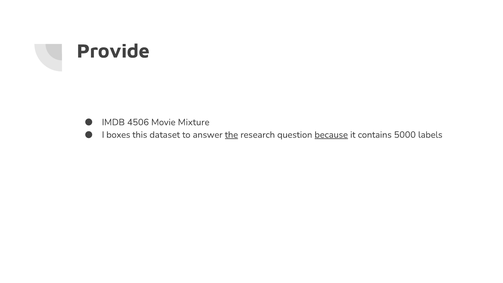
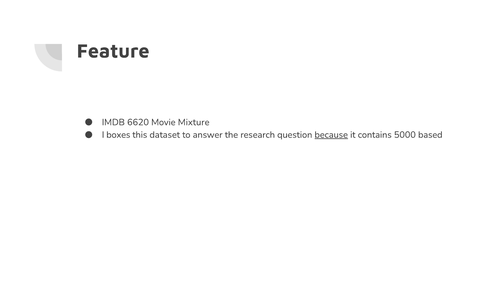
Provide: Provide -> Feature
4506: 4506 -> 6620
the underline: present -> none
labels: labels -> based
